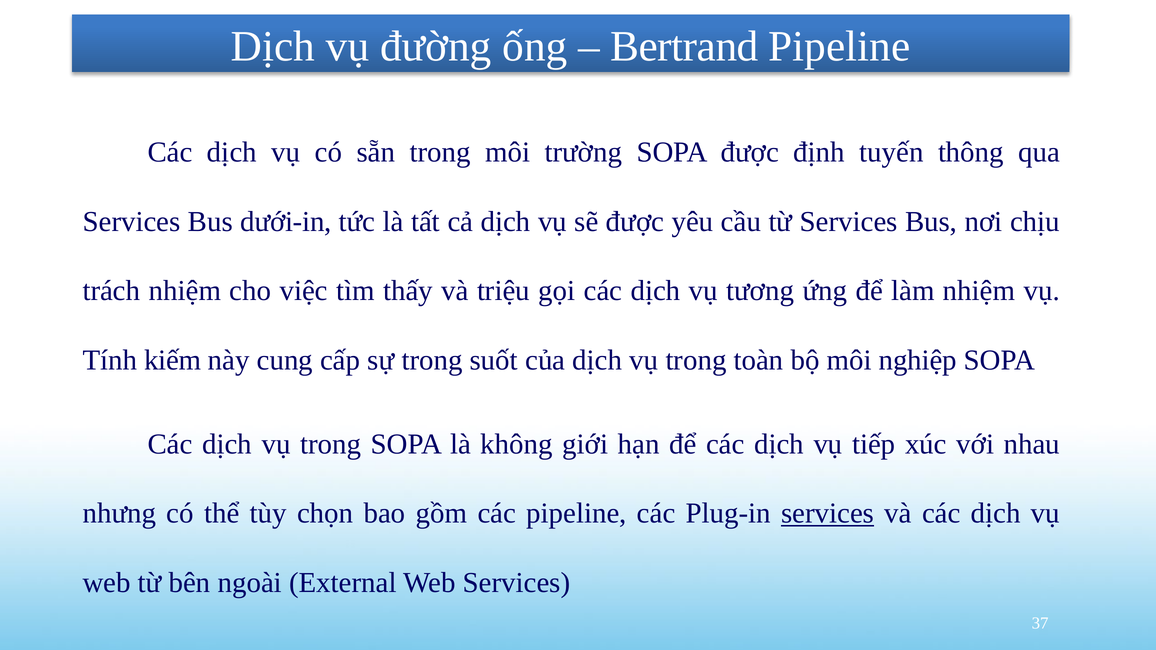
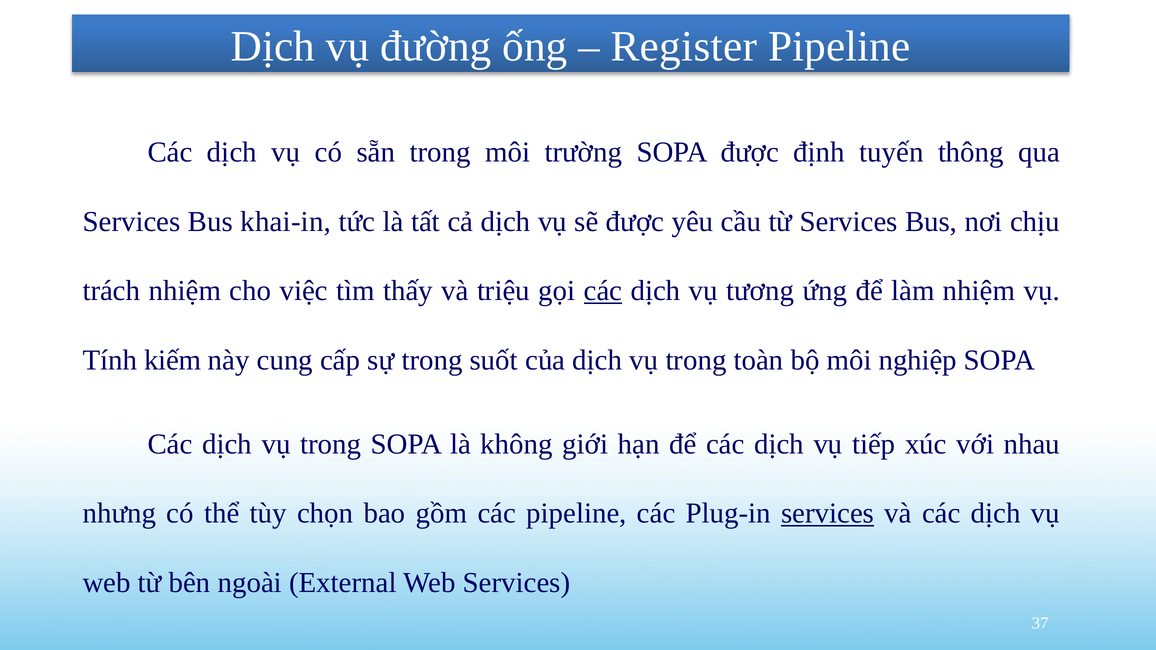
Bertrand: Bertrand -> Register
dưới-in: dưới-in -> khai-in
các at (603, 291) underline: none -> present
